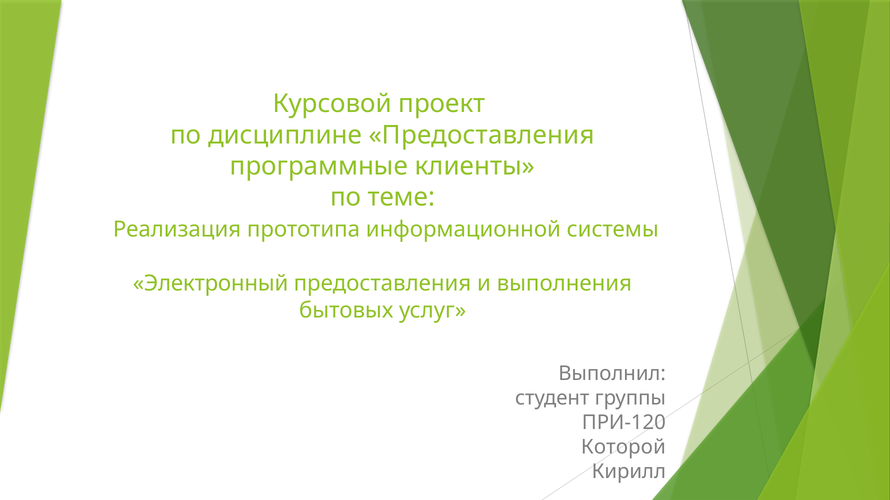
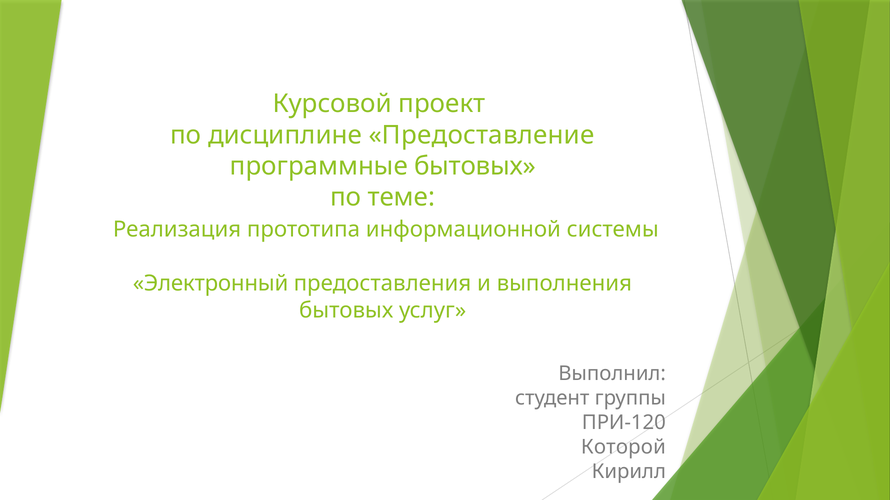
дисциплине Предоставления: Предоставления -> Предоставление
программные клиенты: клиенты -> бытовых
